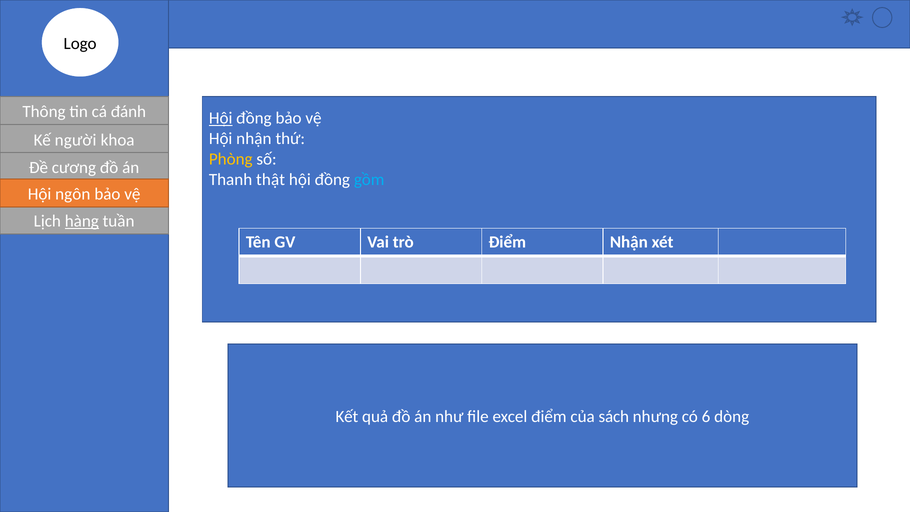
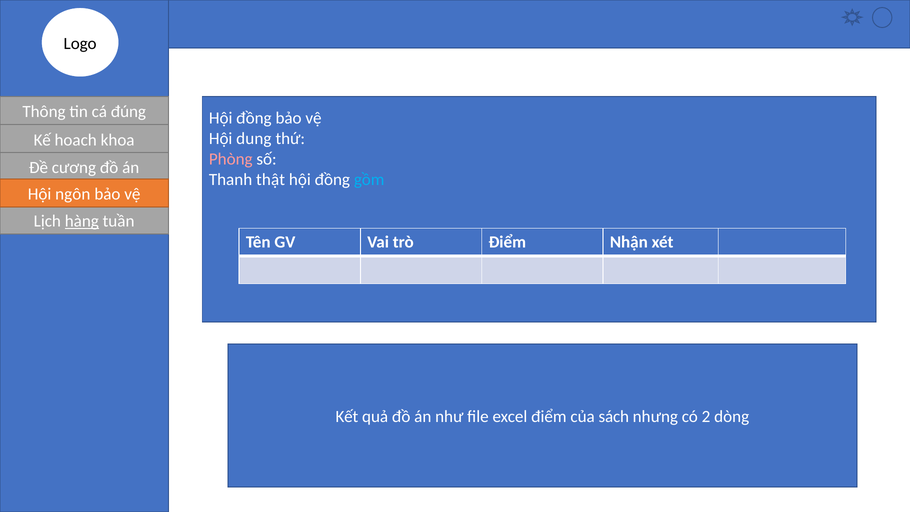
đánh: đánh -> đúng
Hội at (221, 118) underline: present -> none
Hội nhận: nhận -> dung
người: người -> hoach
Phòng colour: yellow -> pink
6: 6 -> 2
